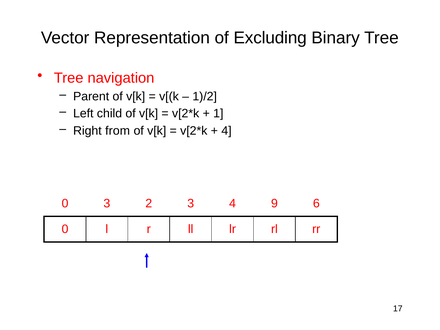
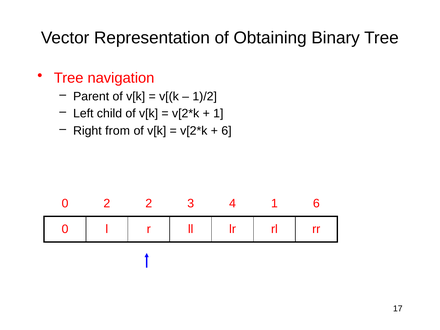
Excluding: Excluding -> Obtaining
4 at (226, 131): 4 -> 6
0 3: 3 -> 2
4 9: 9 -> 1
